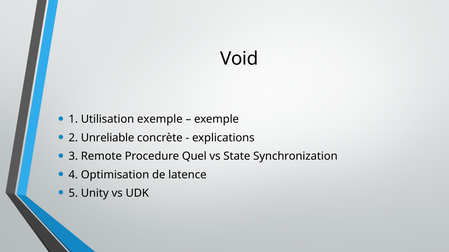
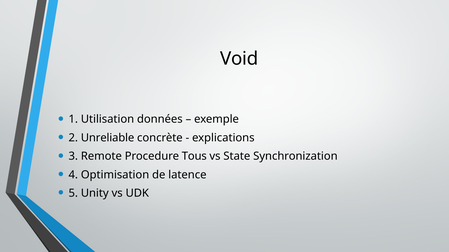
Utilisation exemple: exemple -> données
Quel: Quel -> Tous
